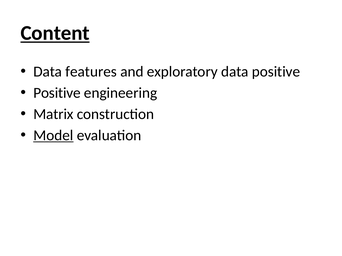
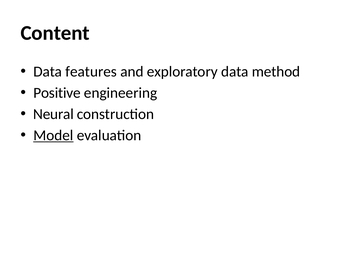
Content underline: present -> none
data positive: positive -> method
Matrix: Matrix -> Neural
